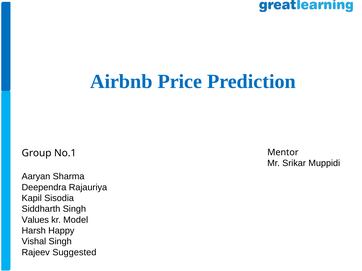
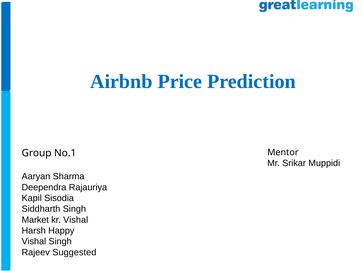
Values: Values -> Market
kr Model: Model -> Vishal
